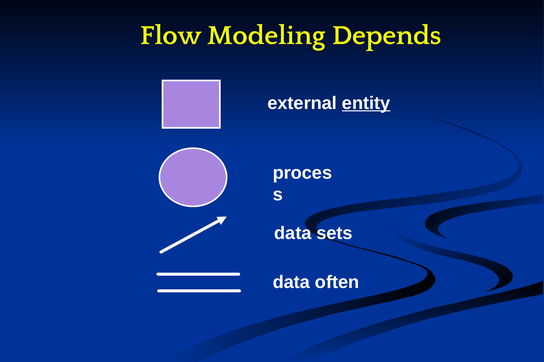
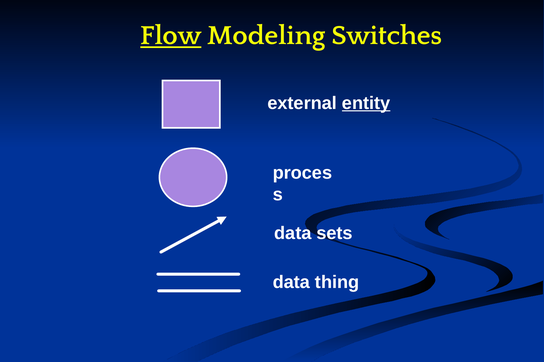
Flow underline: none -> present
Depends: Depends -> Switches
often: often -> thing
